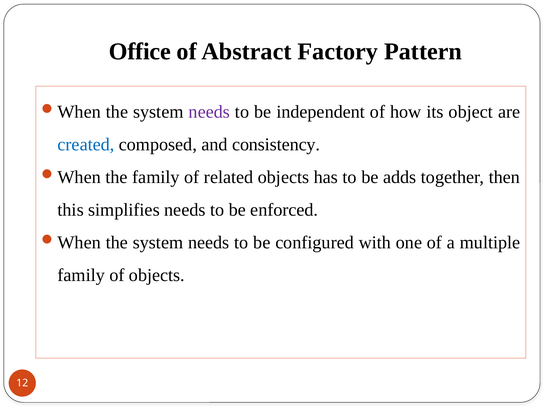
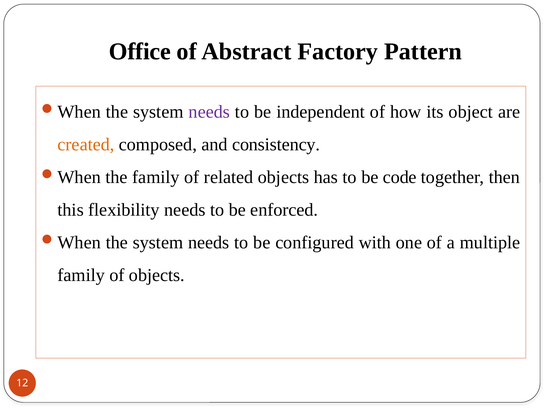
created colour: blue -> orange
adds: adds -> code
simplifies: simplifies -> flexibility
